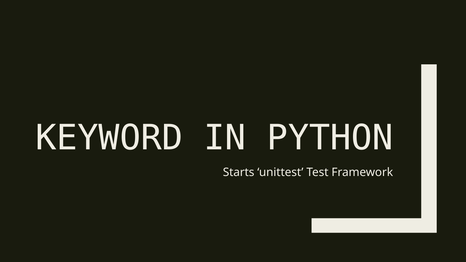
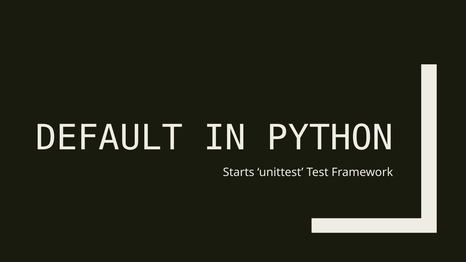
KEYWORD: KEYWORD -> DEFAULT
